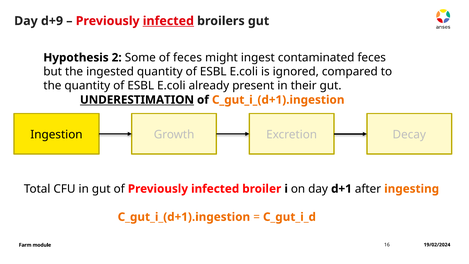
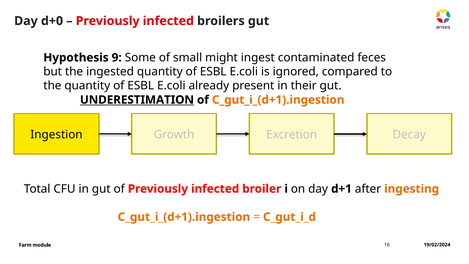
d+9: d+9 -> d+0
infected at (168, 21) underline: present -> none
2: 2 -> 9
of feces: feces -> small
